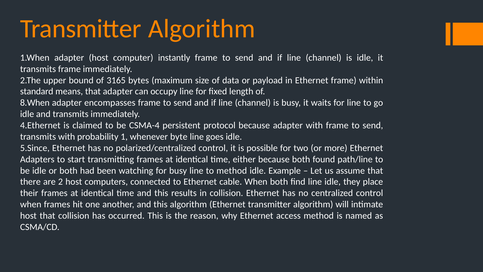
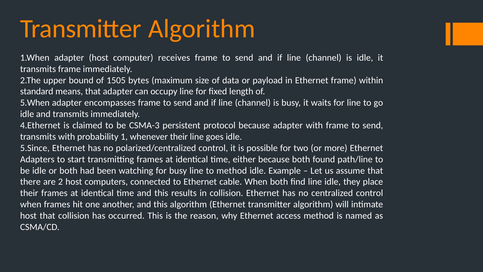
instantly: instantly -> receives
3165: 3165 -> 1505
8.When: 8.When -> 5.When
CSMA-4: CSMA-4 -> CSMA-3
whenever byte: byte -> their
